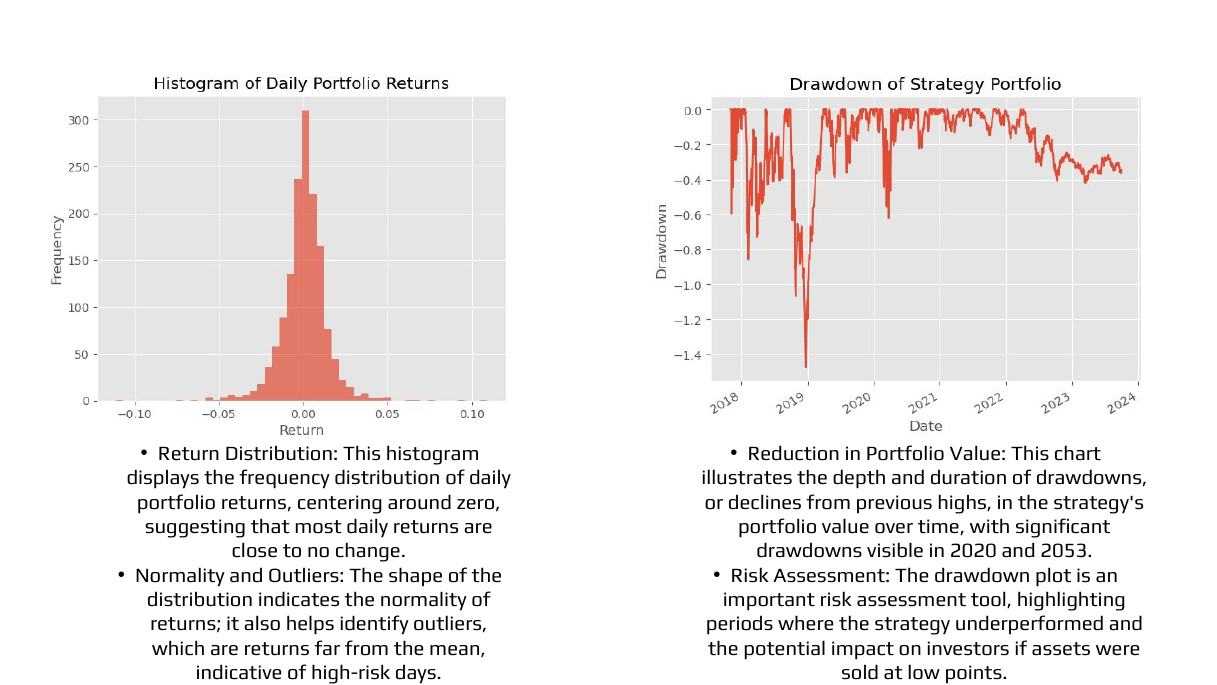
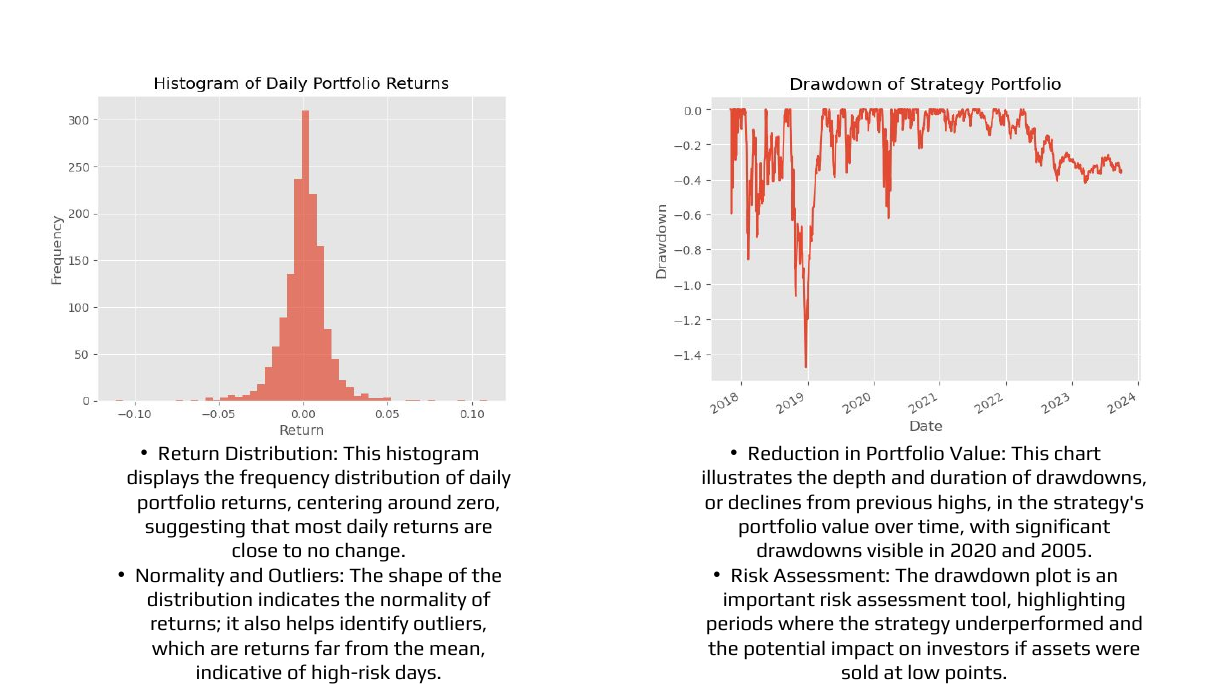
2053: 2053 -> 2005
